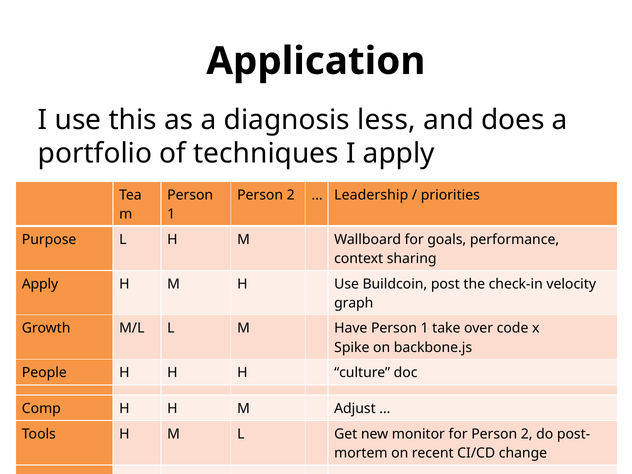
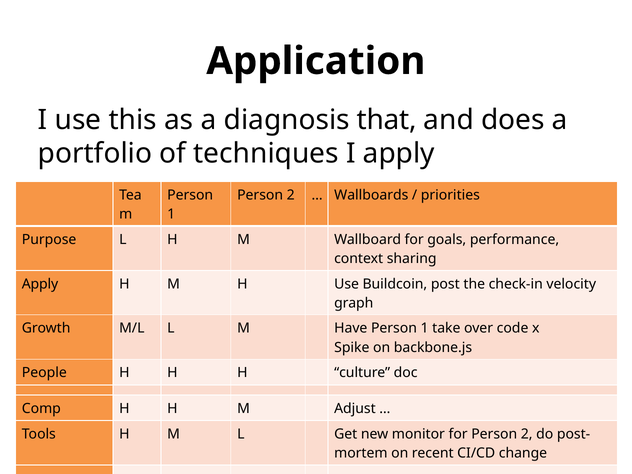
less: less -> that
Leadership: Leadership -> Wallboards
